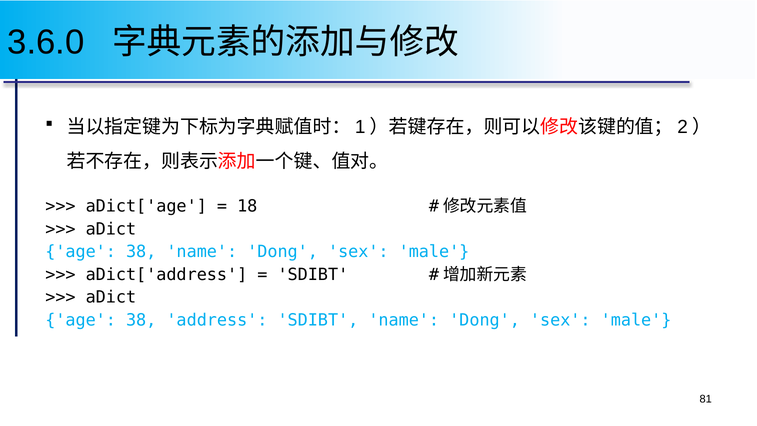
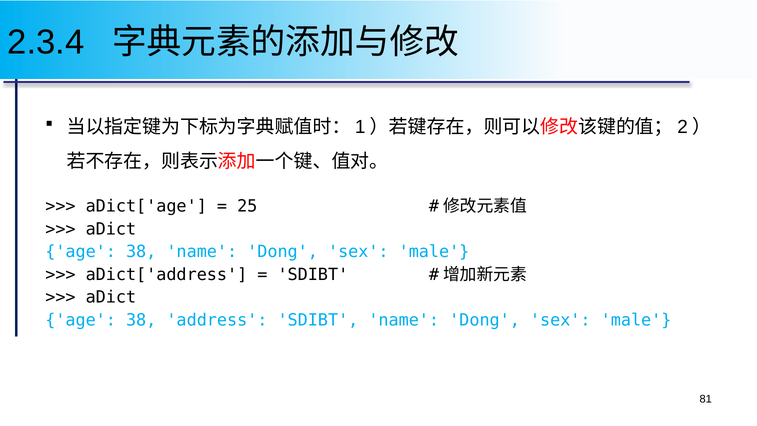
3.6.0: 3.6.0 -> 2.3.4
18: 18 -> 25
